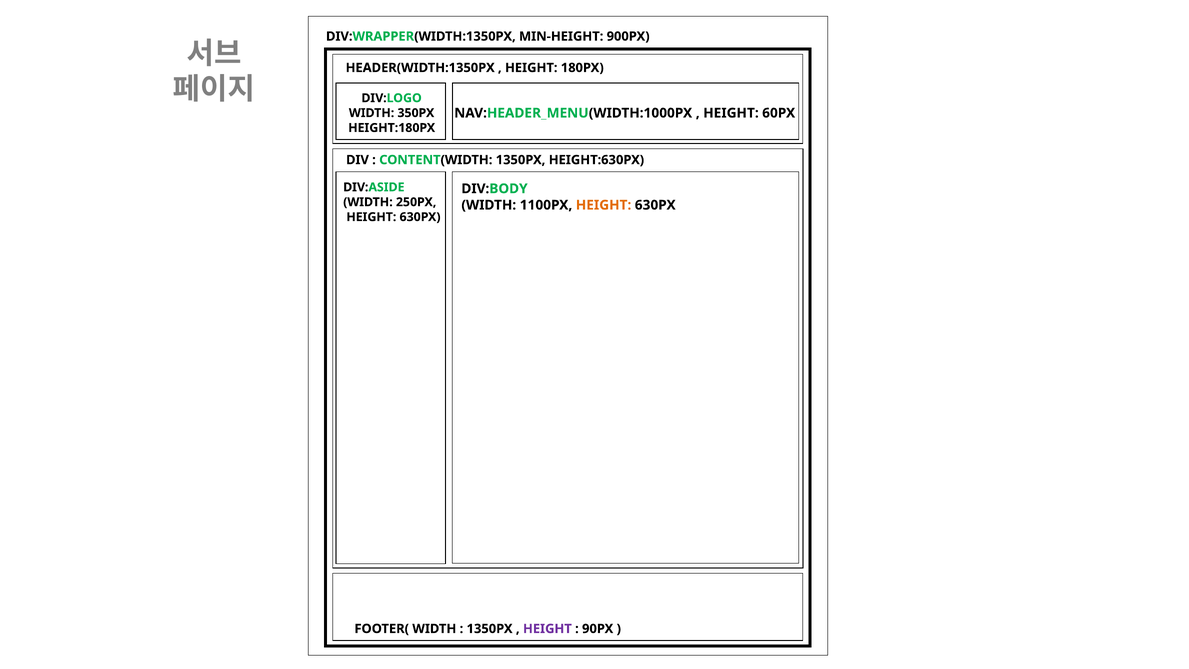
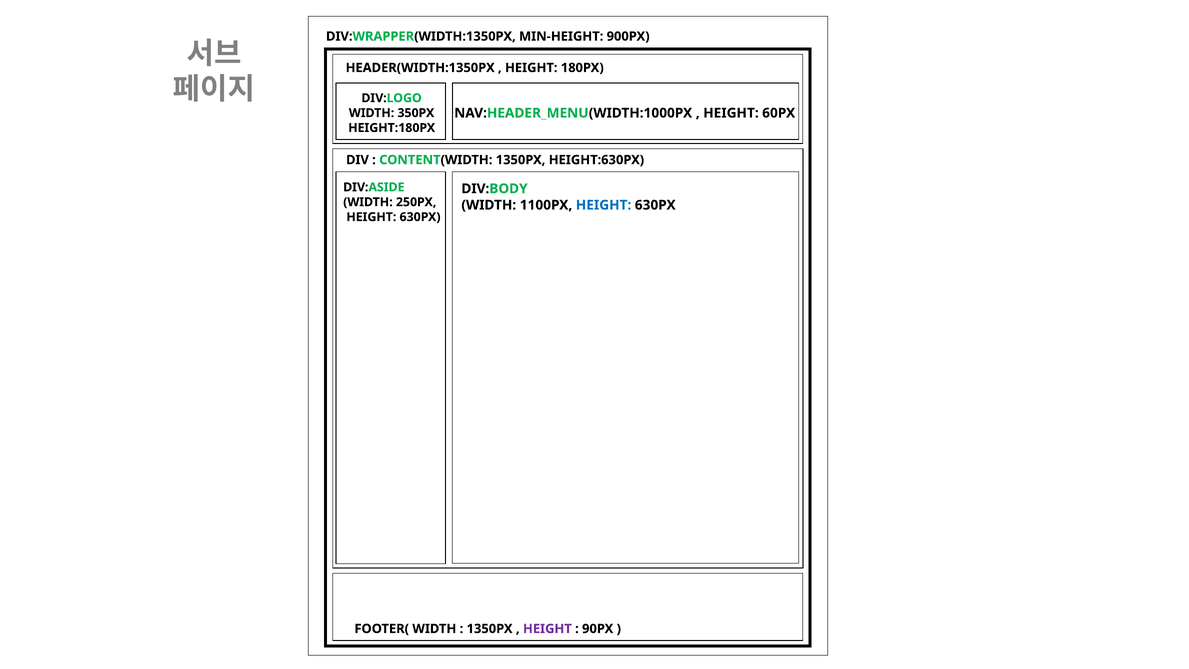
HEIGHT at (604, 205) colour: orange -> blue
